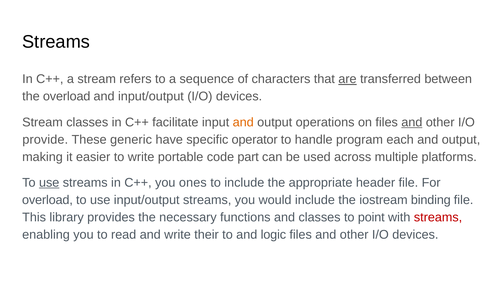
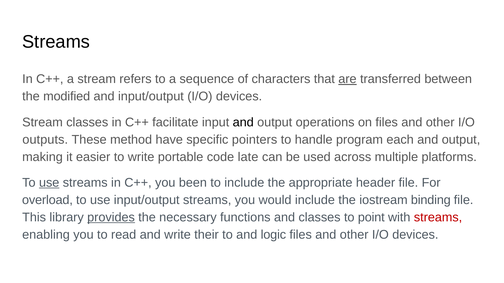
the overload: overload -> modified
and at (243, 122) colour: orange -> black
and at (412, 122) underline: present -> none
provide: provide -> outputs
generic: generic -> method
operator: operator -> pointers
part: part -> late
ones: ones -> been
provides underline: none -> present
